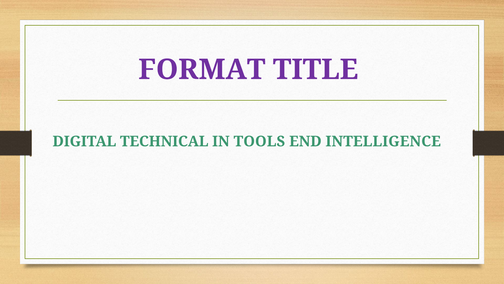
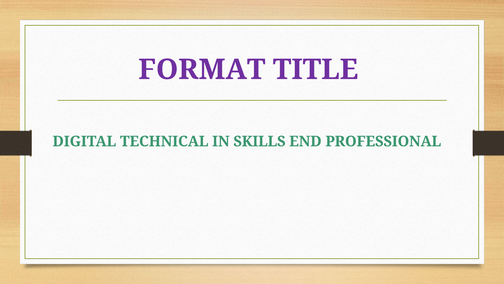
TOOLS: TOOLS -> SKILLS
INTELLIGENCE: INTELLIGENCE -> PROFESSIONAL
